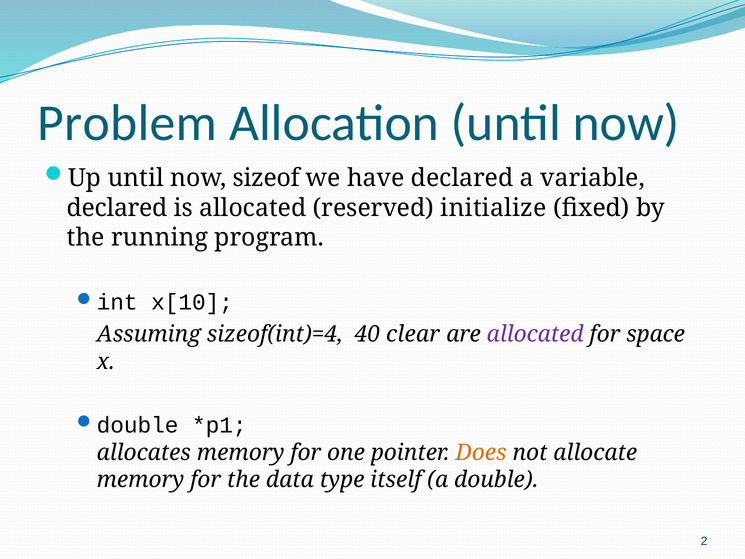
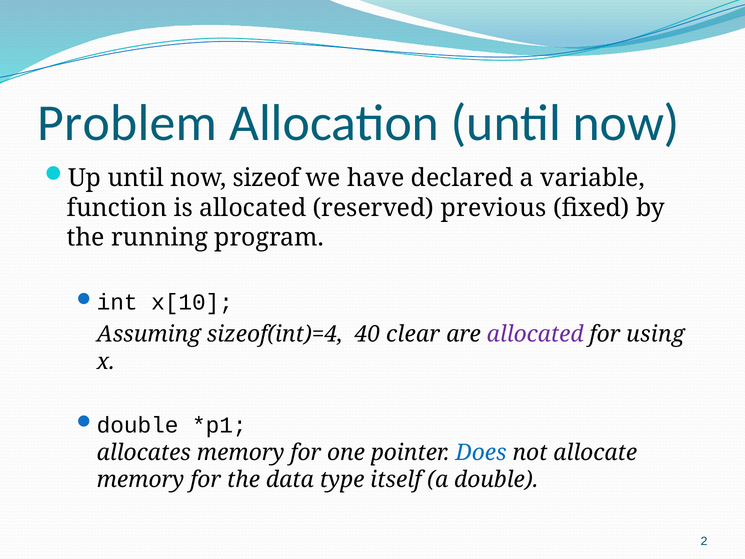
declared at (117, 208): declared -> function
initialize: initialize -> previous
space: space -> using
Does colour: orange -> blue
